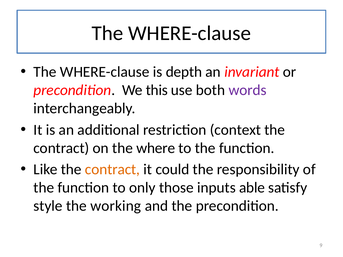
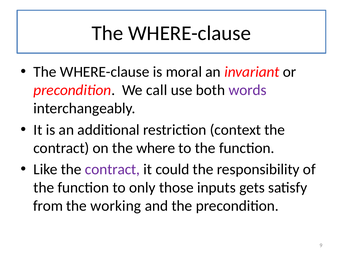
depth: depth -> moral
this: this -> call
contract at (113, 170) colour: orange -> purple
able: able -> gets
style: style -> from
